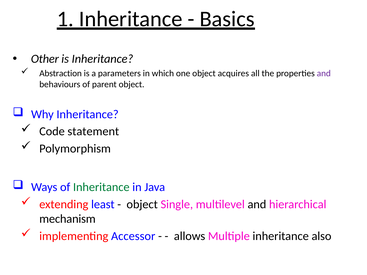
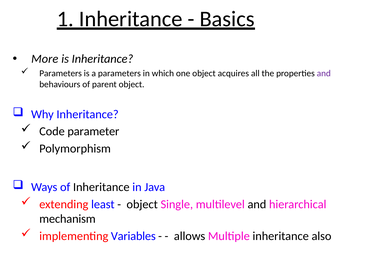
Other: Other -> More
Abstraction at (61, 73): Abstraction -> Parameters
statement: statement -> parameter
Inheritance at (101, 187) colour: green -> black
Accessor: Accessor -> Variables
